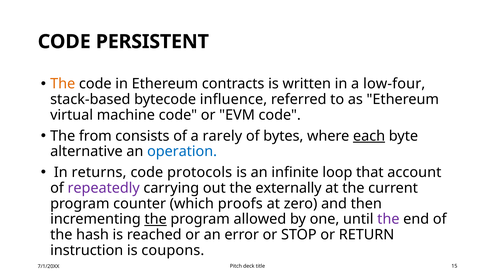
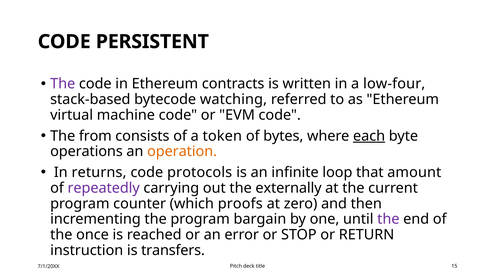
The at (63, 84) colour: orange -> purple
influence: influence -> watching
rarely: rarely -> token
alternative: alternative -> operations
operation colour: blue -> orange
account: account -> amount
the at (156, 219) underline: present -> none
allowed: allowed -> bargain
hash: hash -> once
coupons: coupons -> transfers
